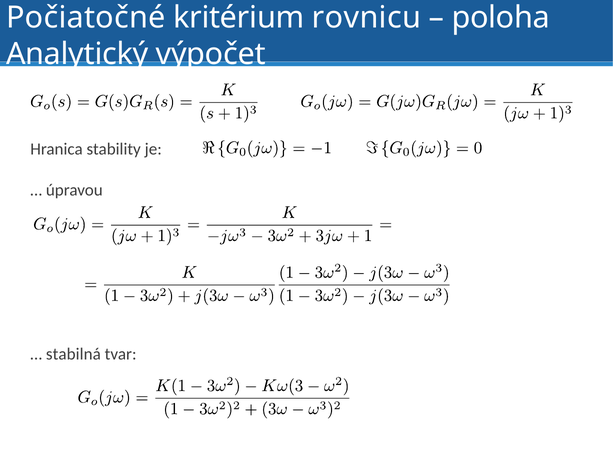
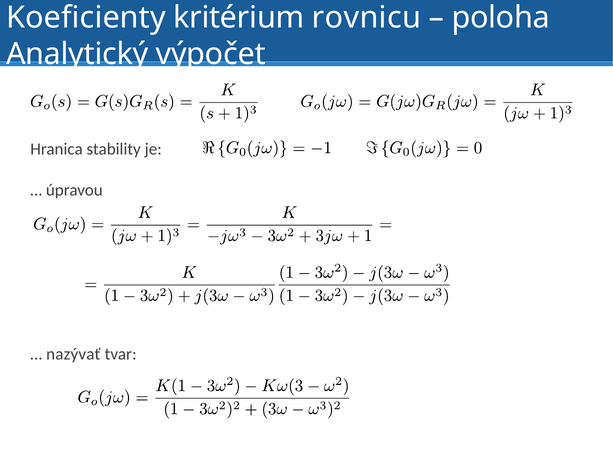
Počiatočné: Počiatočné -> Koeficienty
stabilná: stabilná -> nazývať
